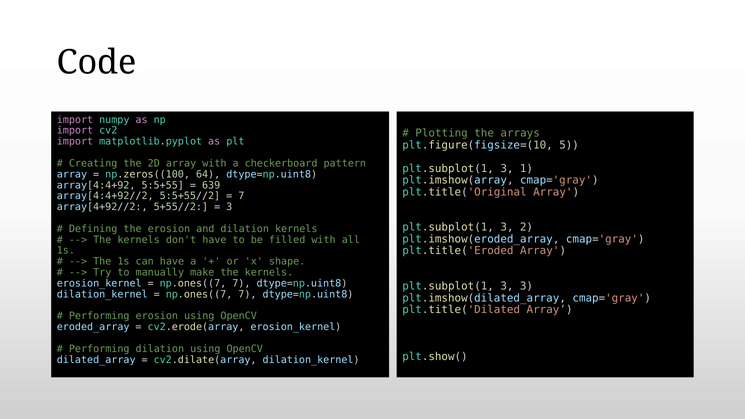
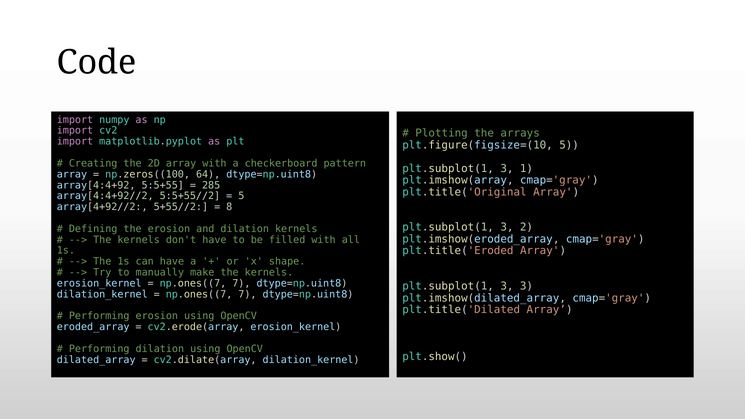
639: 639 -> 285
7 at (241, 196): 7 -> 5
3 at (229, 207): 3 -> 8
